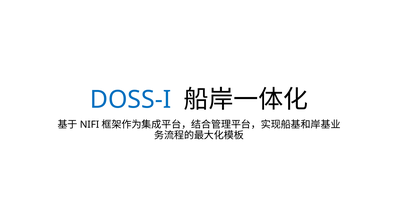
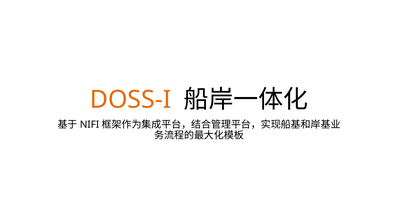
DOSS-I colour: blue -> orange
